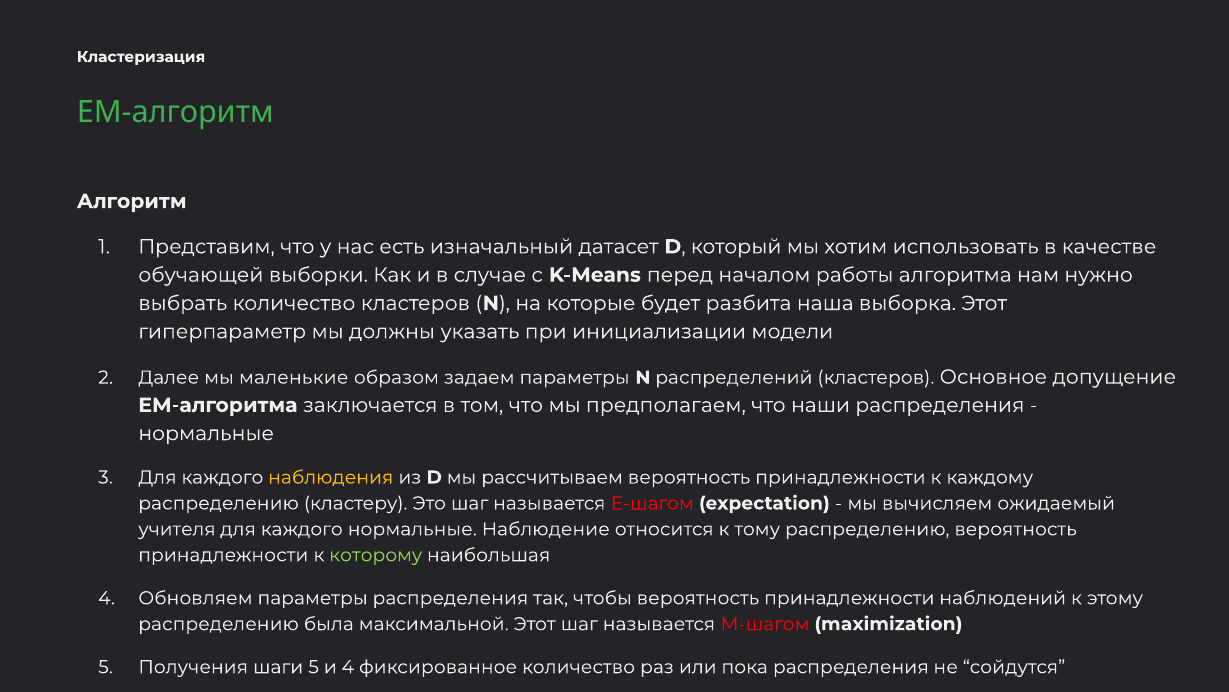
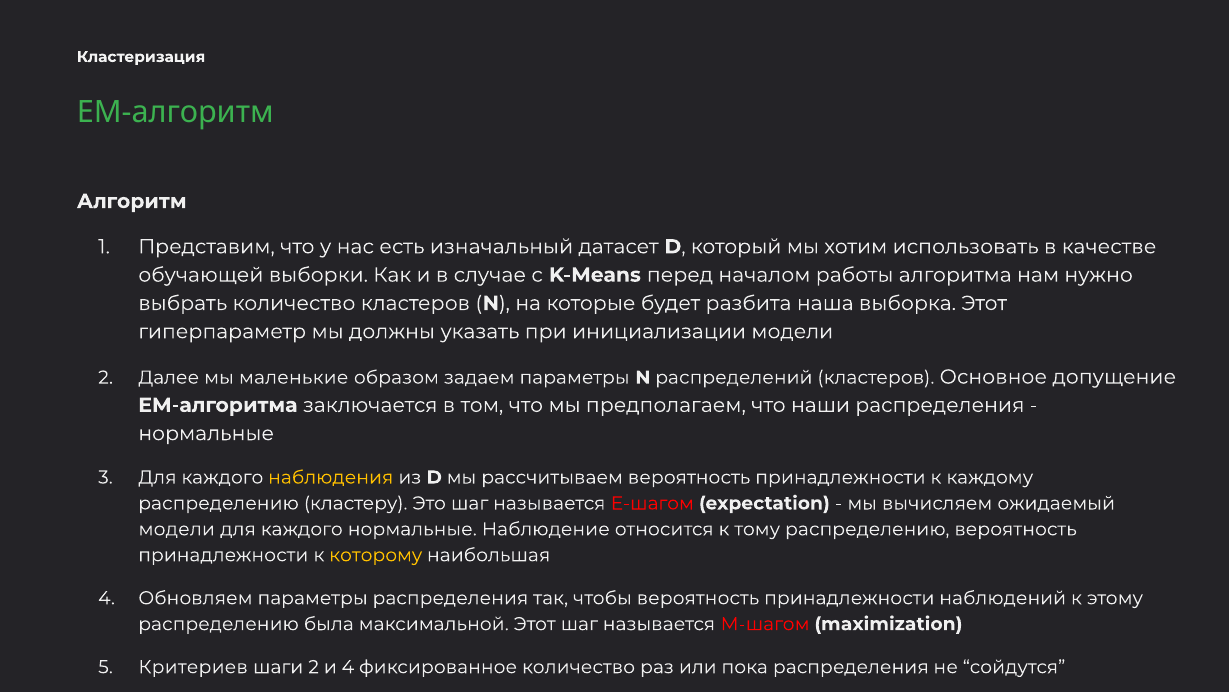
учителя at (177, 529): учителя -> модели
которому colour: light green -> yellow
Получения: Получения -> Критериев
шаги 5: 5 -> 2
